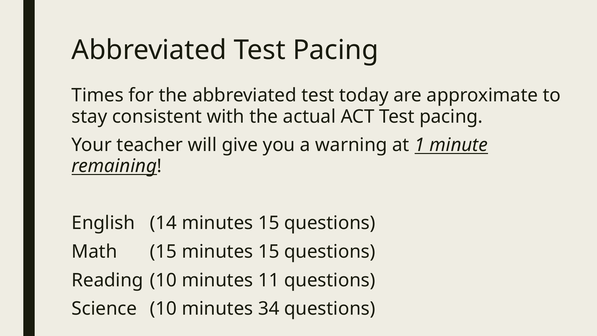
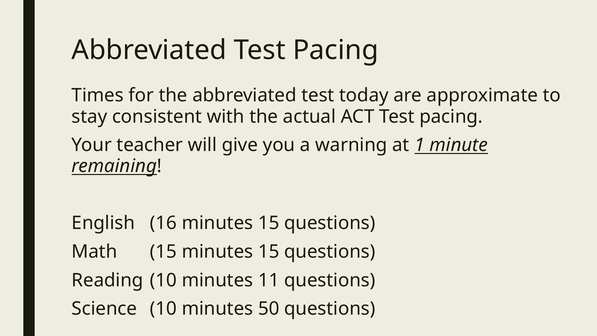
14: 14 -> 16
34: 34 -> 50
